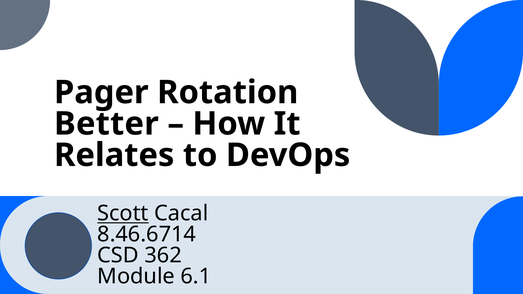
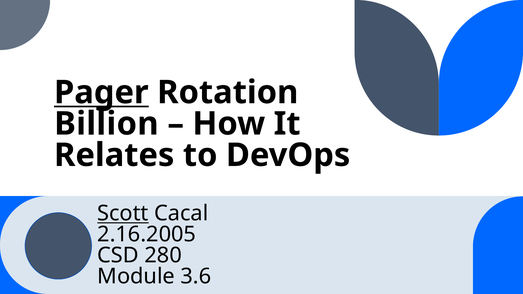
Pager underline: none -> present
Better: Better -> Billion
8.46.6714: 8.46.6714 -> 2.16.2005
362: 362 -> 280
6.1: 6.1 -> 3.6
